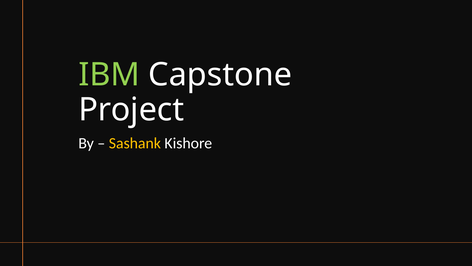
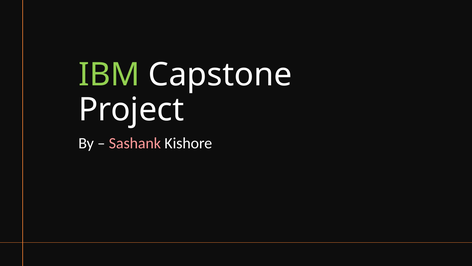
Sashank colour: yellow -> pink
